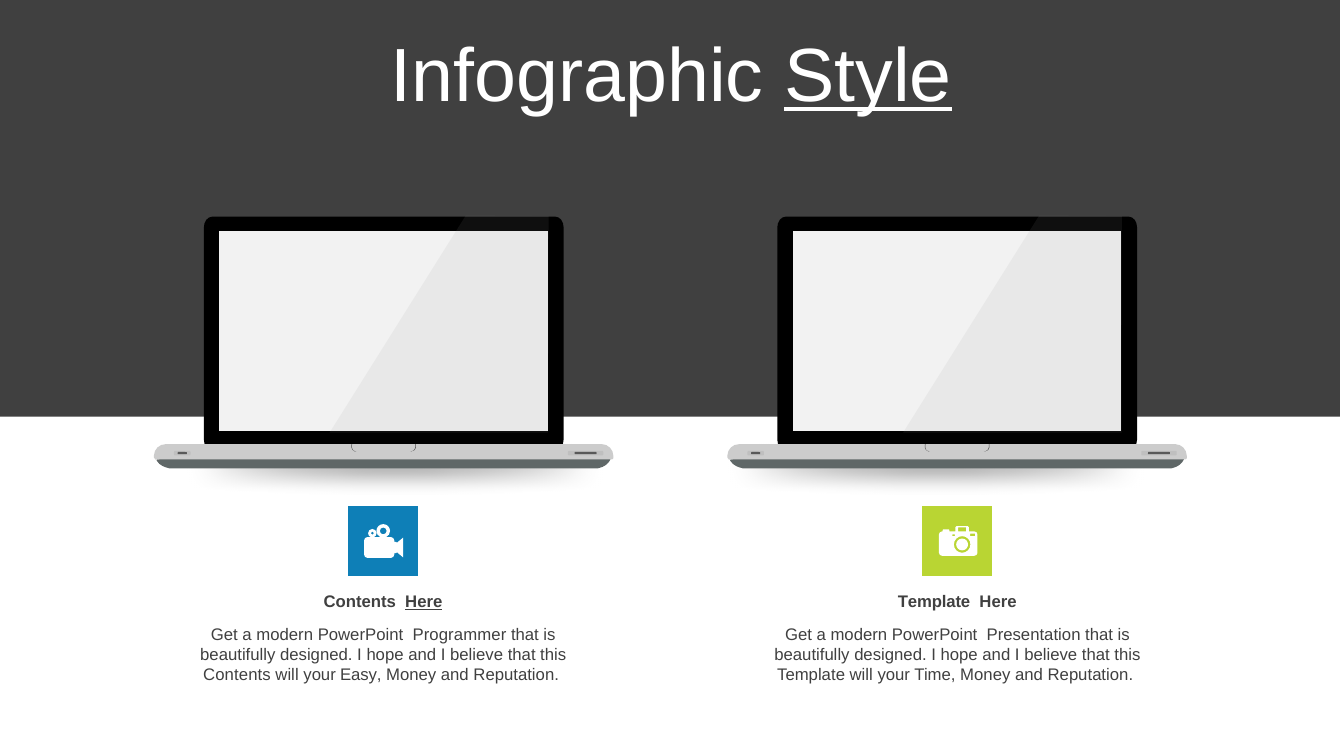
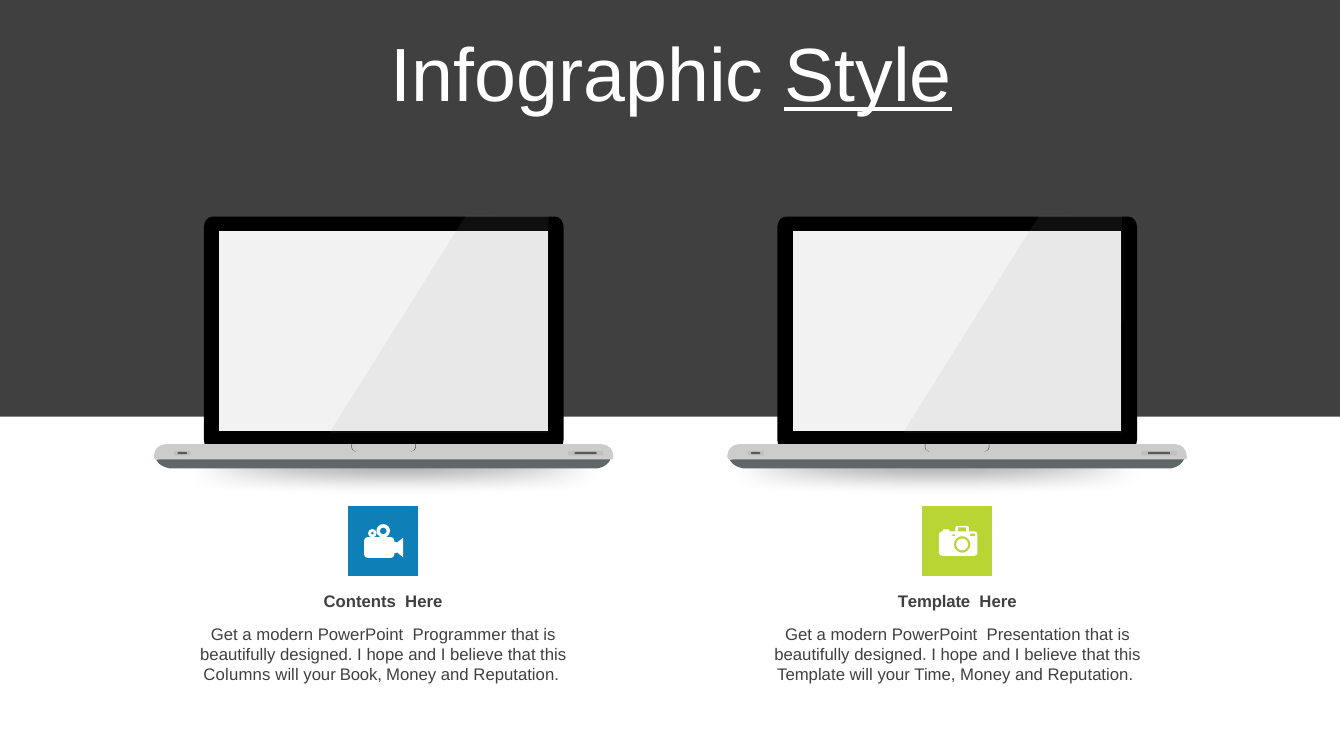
Here at (424, 602) underline: present -> none
Contents at (237, 675): Contents -> Columns
Easy: Easy -> Book
